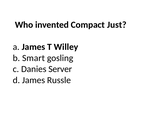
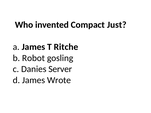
Willey: Willey -> Ritche
Smart: Smart -> Robot
Russle: Russle -> Wrote
